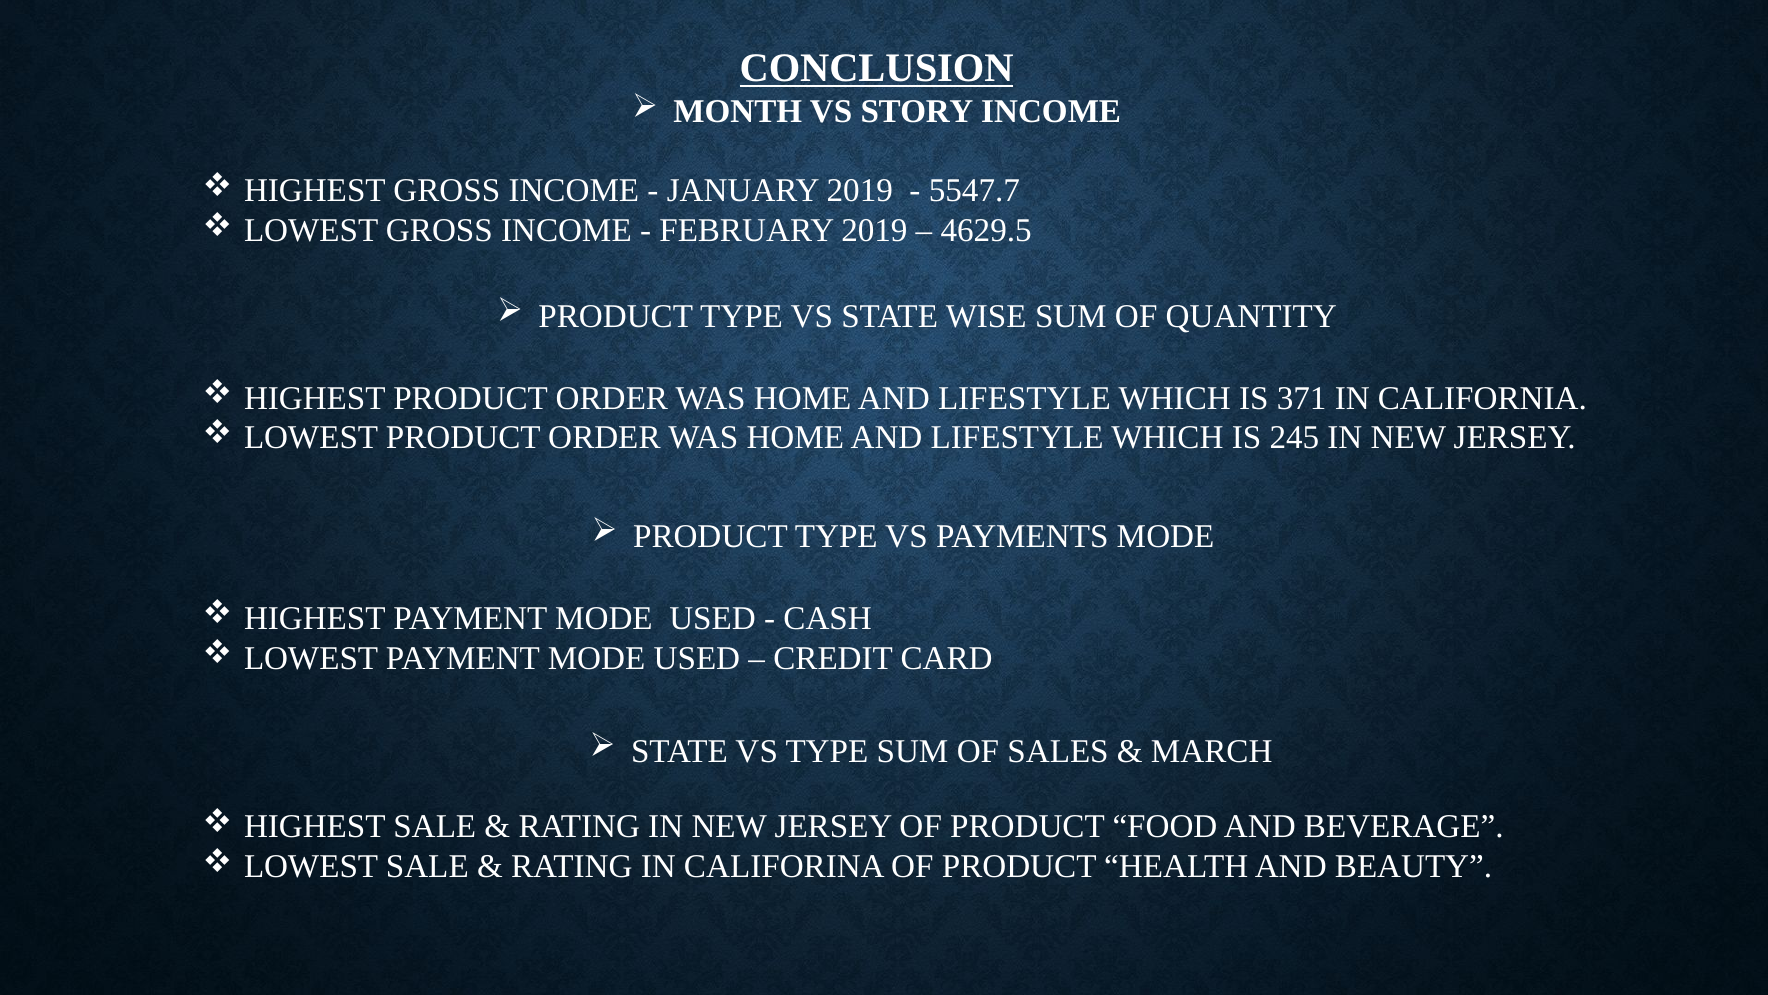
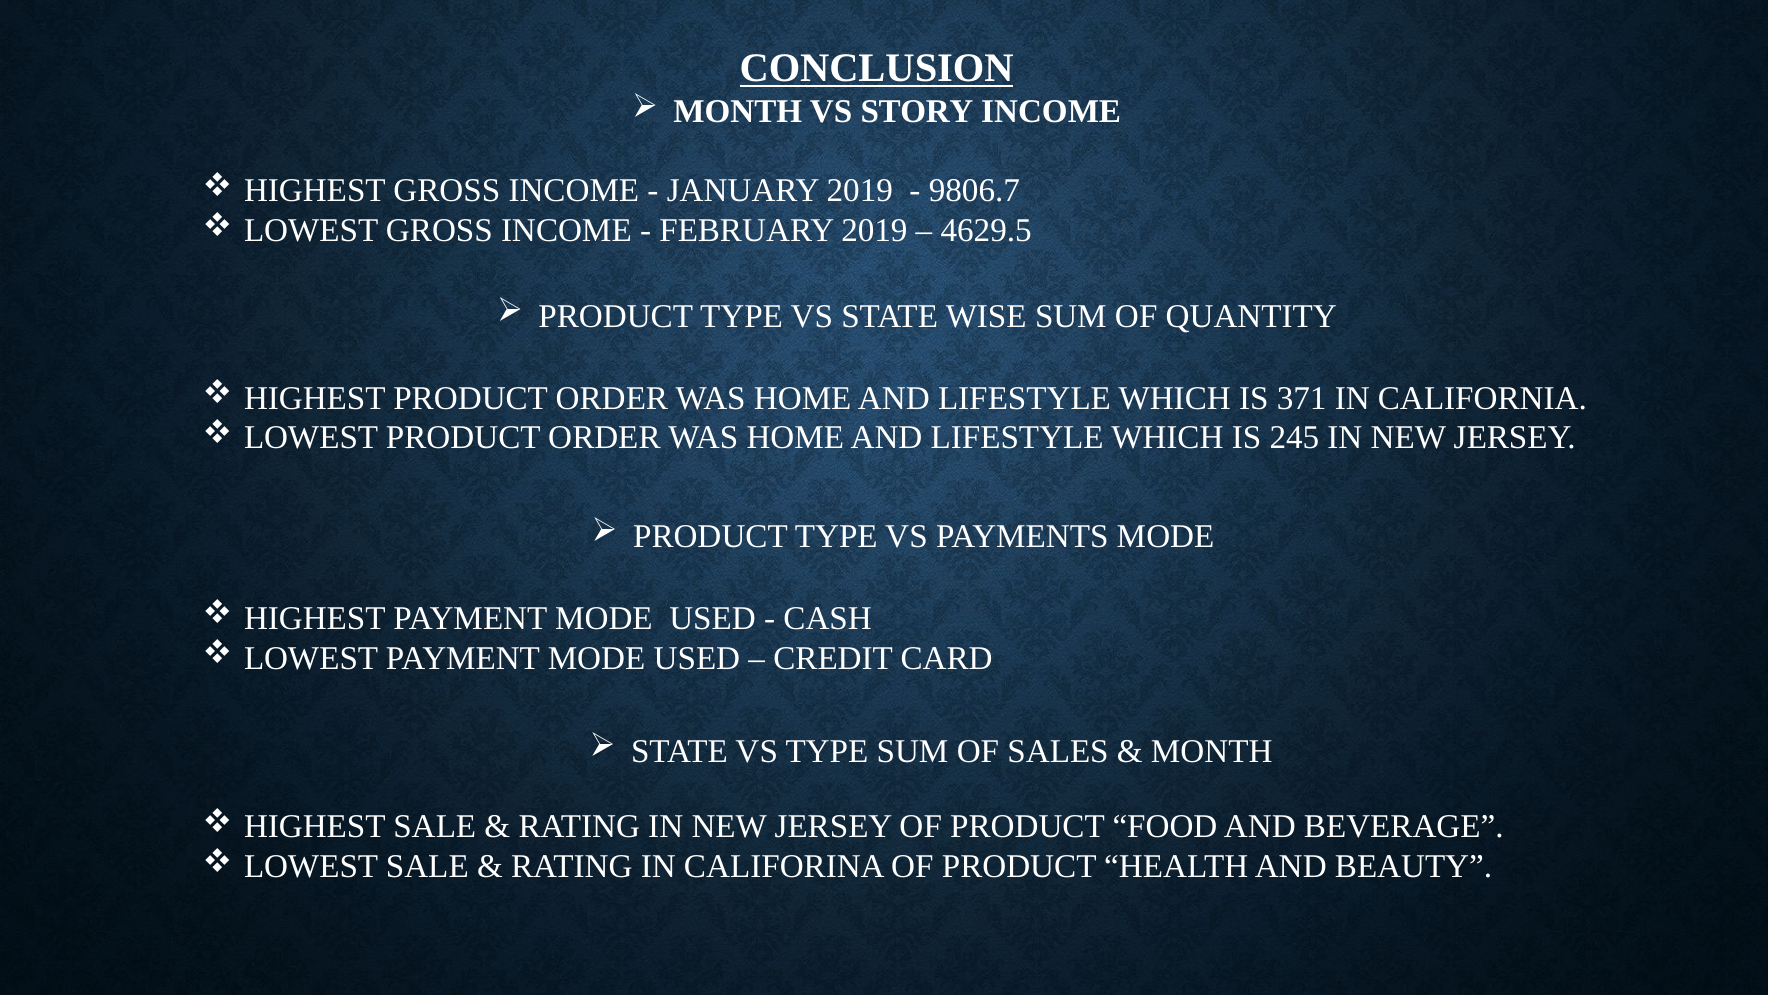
5547.7: 5547.7 -> 9806.7
MARCH at (1212, 751): MARCH -> MONTH
